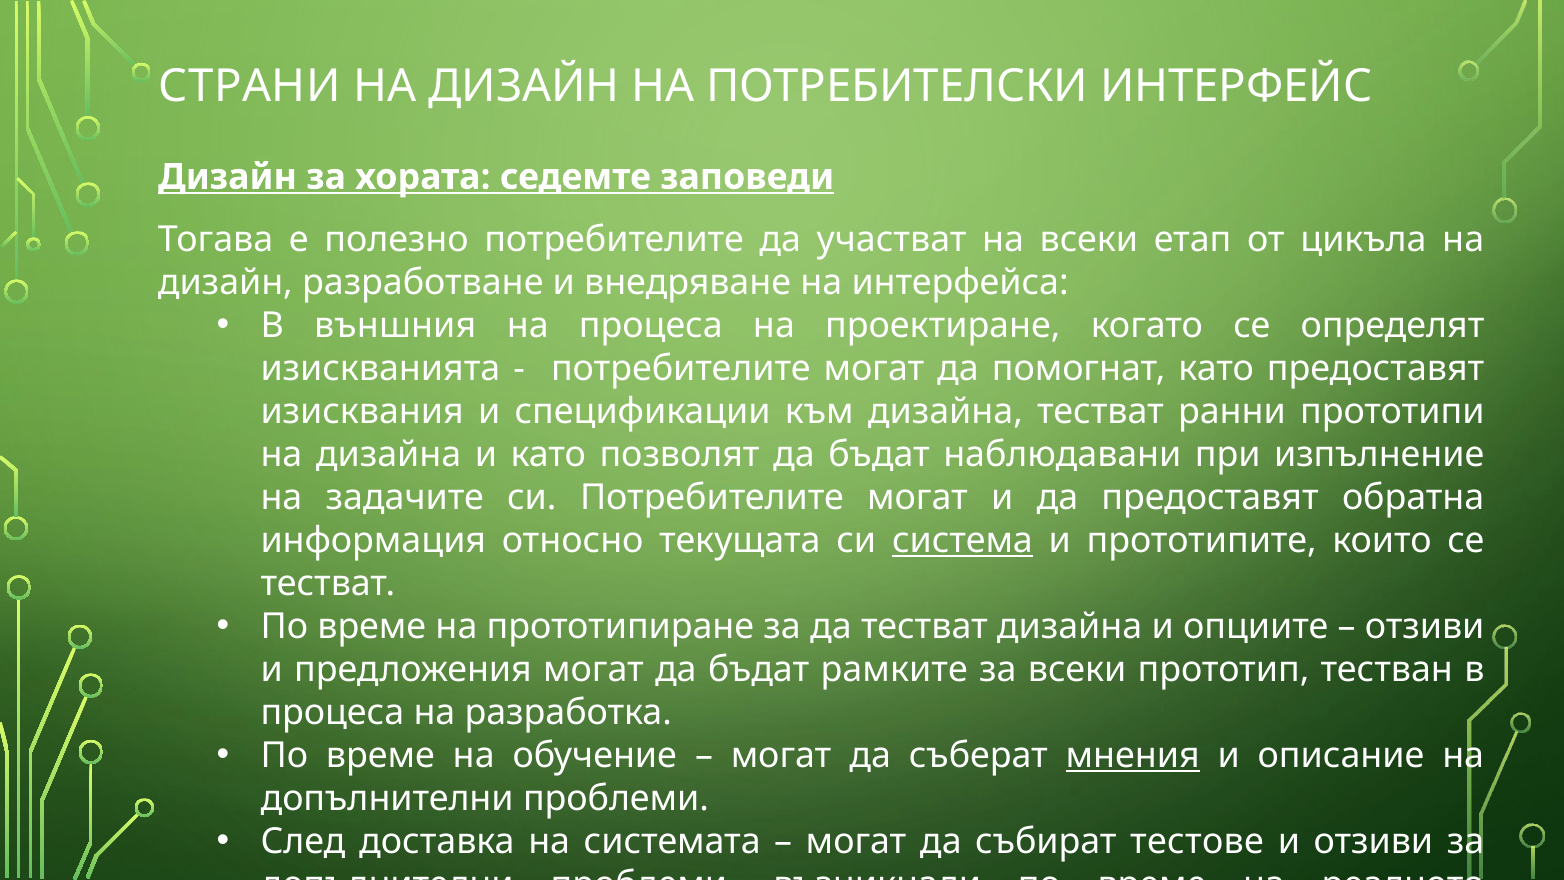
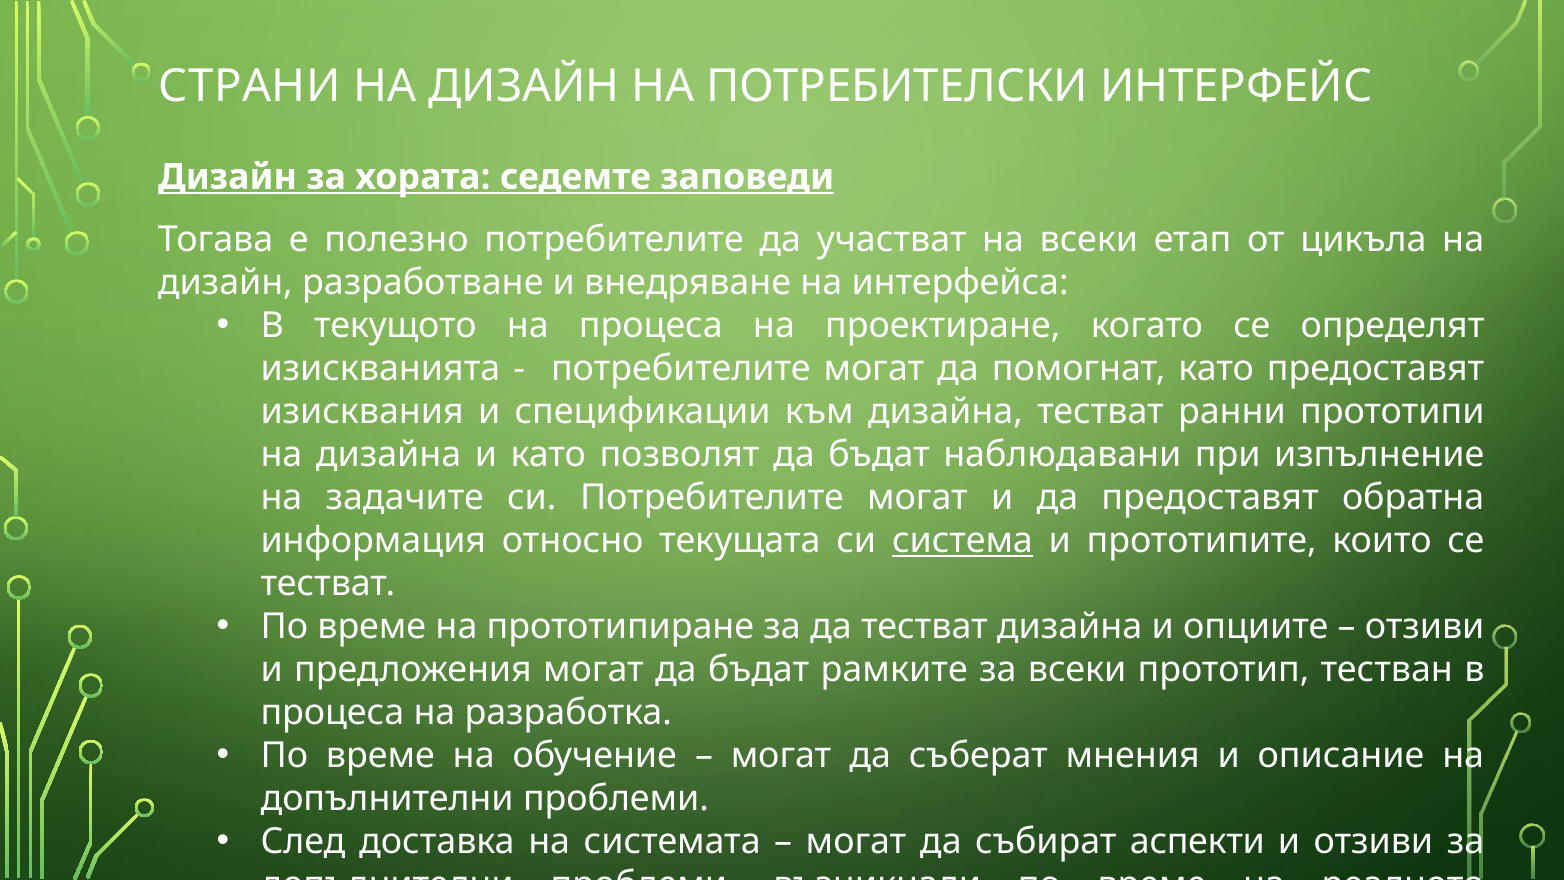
външния: външния -> текущото
мнения underline: present -> none
тестове: тестове -> аспекти
